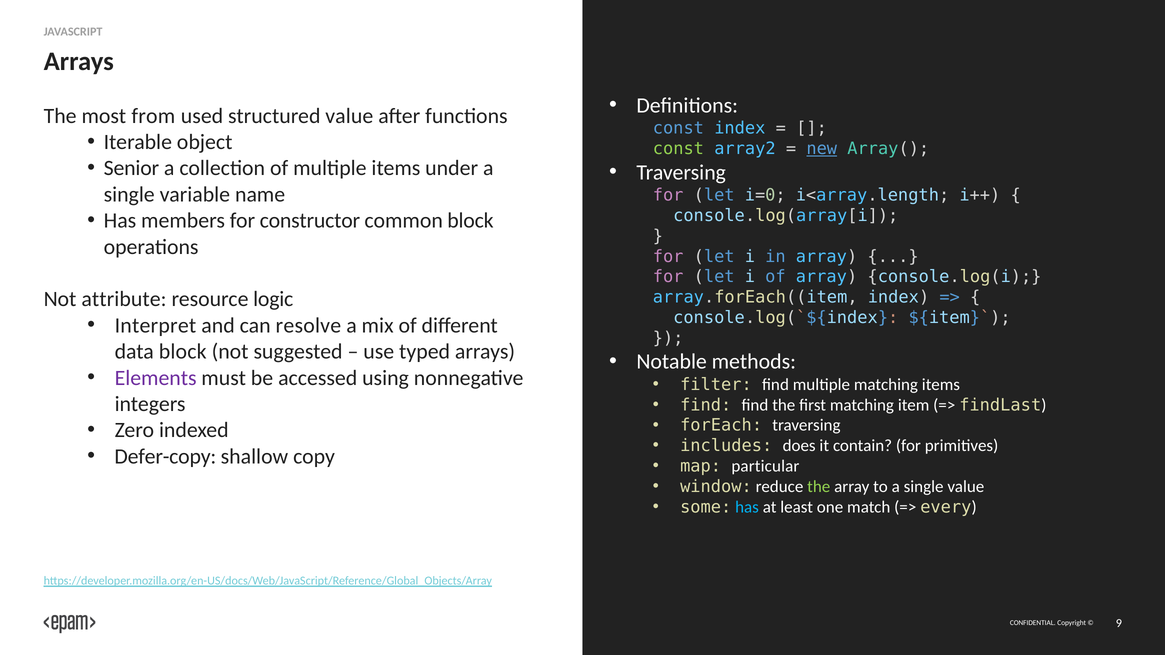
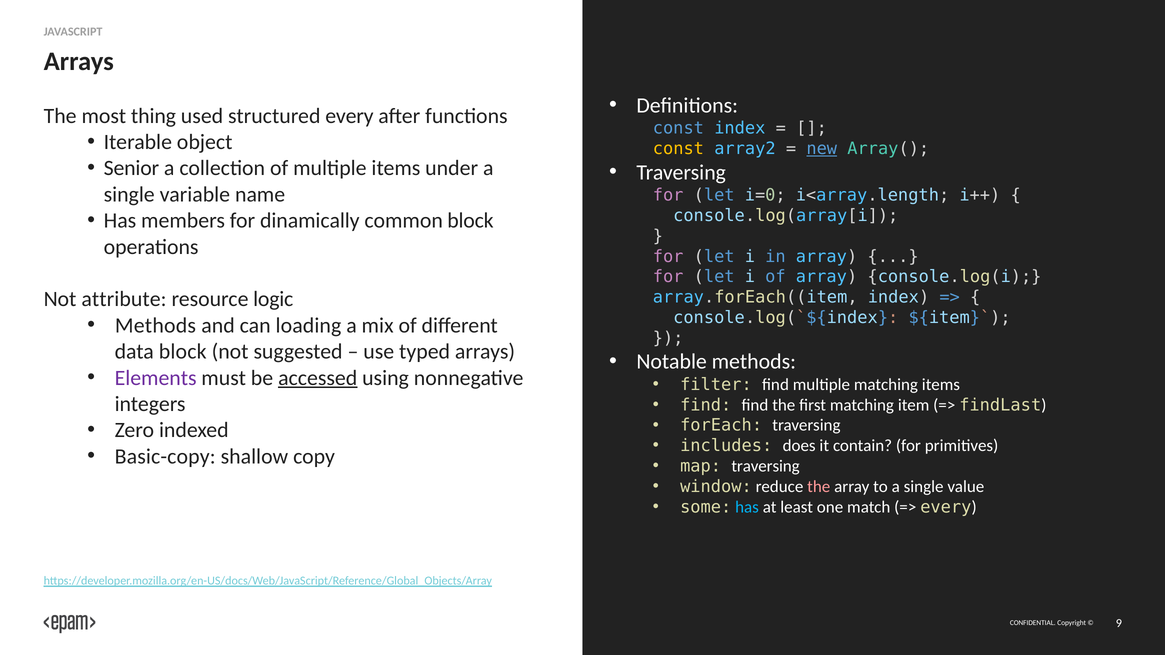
from: from -> thing
structured value: value -> every
const at (678, 149) colour: light green -> yellow
constructor: constructor -> dinamically
Interpret at (155, 326): Interpret -> Methods
resolve: resolve -> loading
accessed underline: none -> present
Defer-copy: Defer-copy -> Basic-copy
map particular: particular -> traversing
the at (819, 487) colour: light green -> pink
